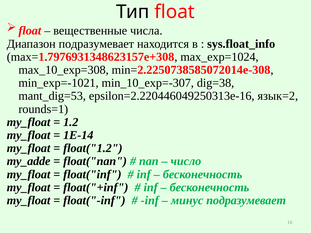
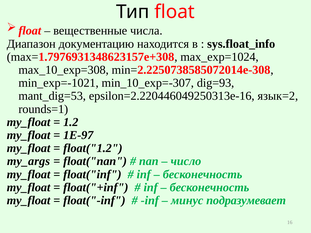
Диапазон подразумевает: подразумевает -> документацию
dig=38: dig=38 -> dig=93
1E-14: 1E-14 -> 1E-97
my_adde: my_adde -> my_args
